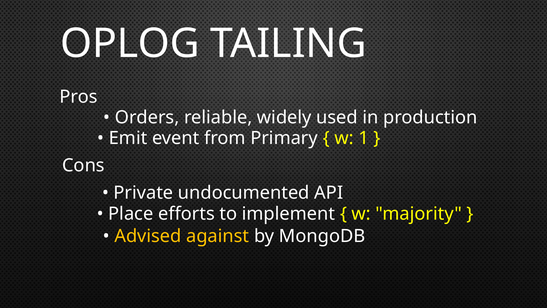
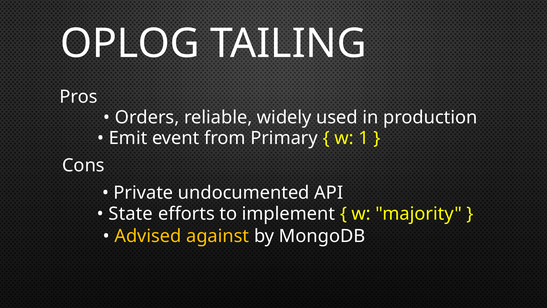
Place: Place -> State
